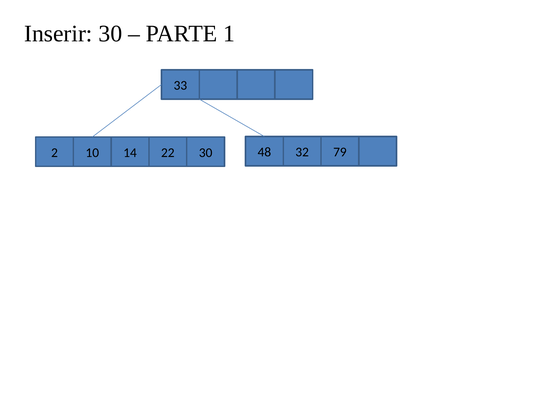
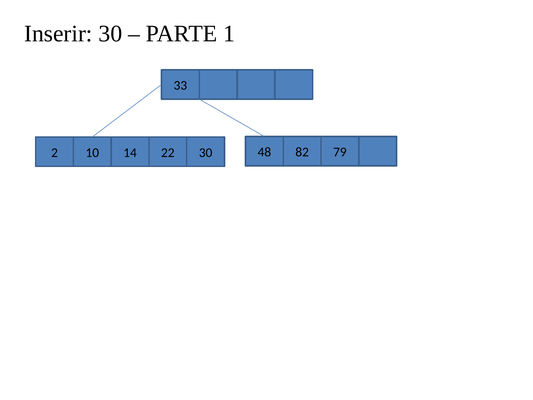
32: 32 -> 82
